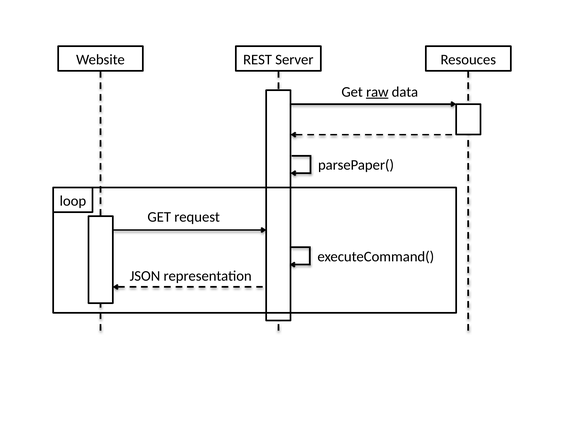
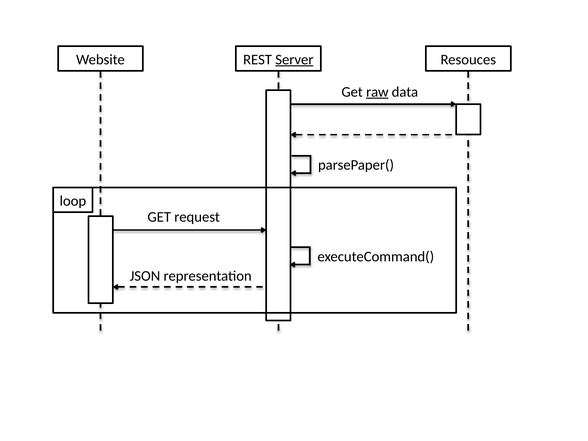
Server underline: none -> present
